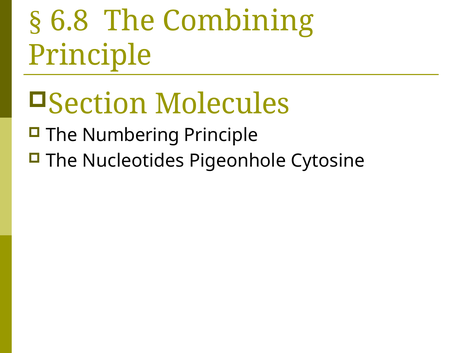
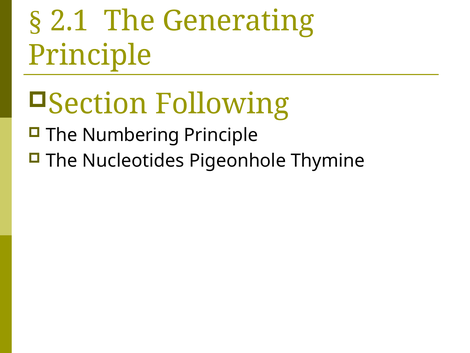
6.8: 6.8 -> 2.1
Combining: Combining -> Generating
Molecules: Molecules -> Following
Cytosine: Cytosine -> Thymine
